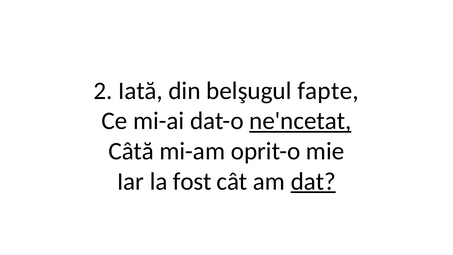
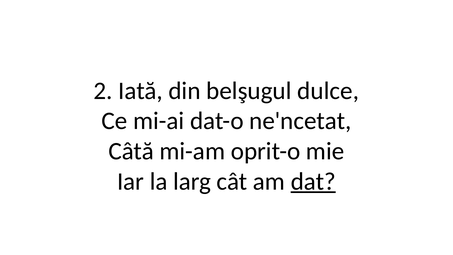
fapte: fapte -> dulce
ne'ncetat underline: present -> none
fost: fost -> larg
